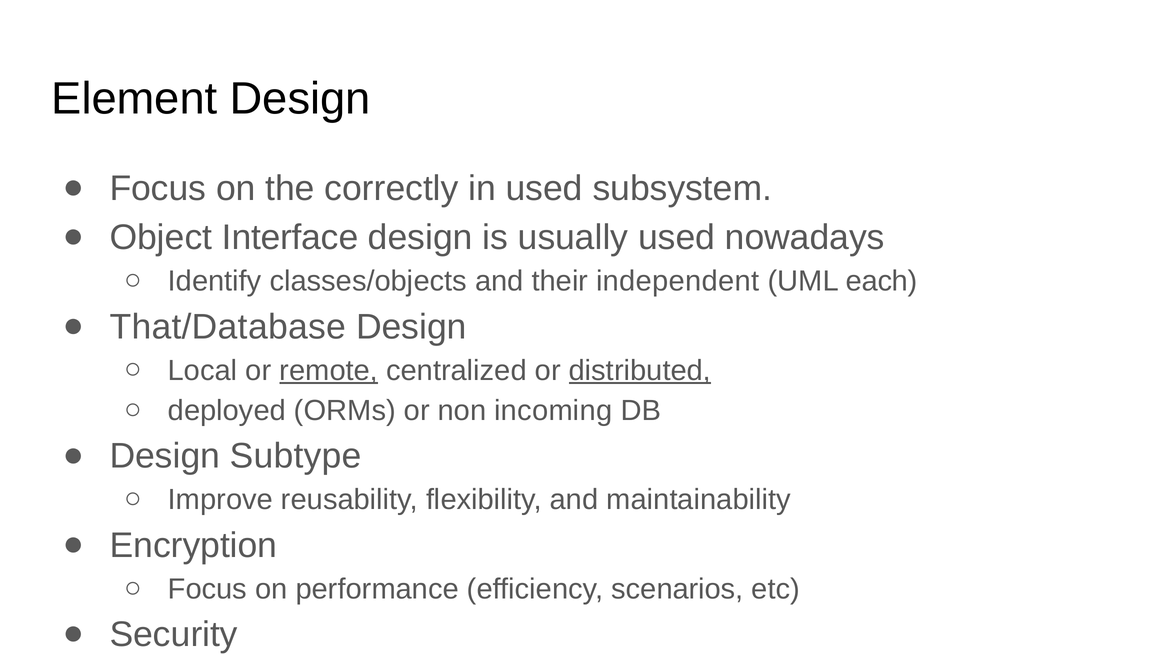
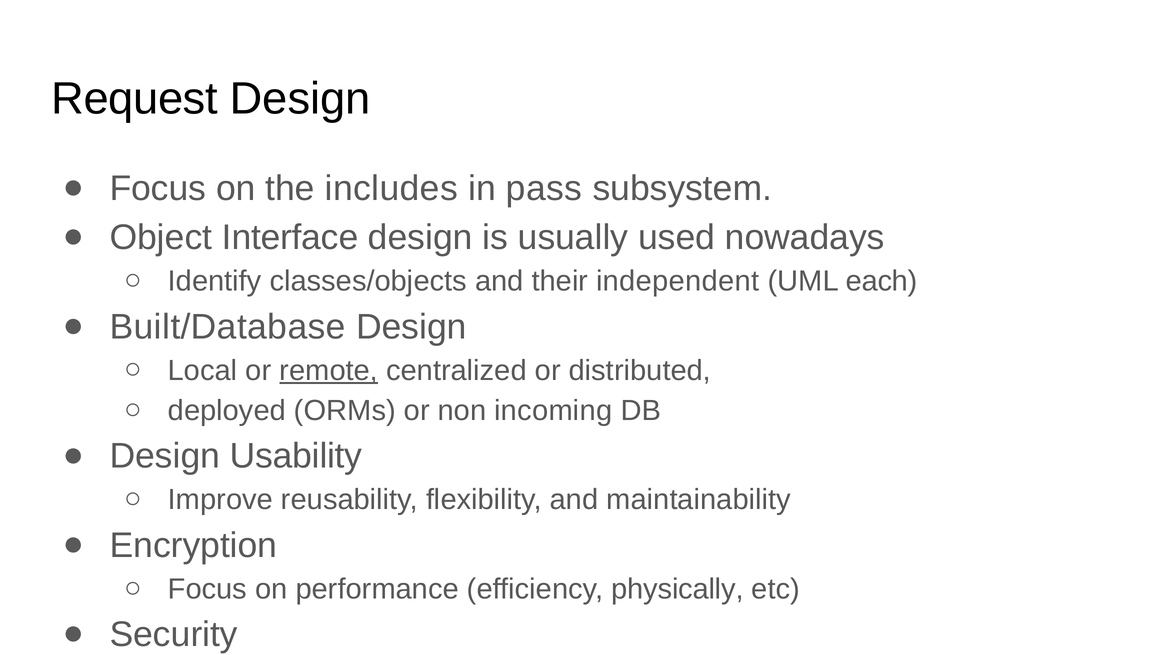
Element: Element -> Request
correctly: correctly -> includes
in used: used -> pass
That/Database: That/Database -> Built/Database
distributed underline: present -> none
Subtype: Subtype -> Usability
scenarios: scenarios -> physically
